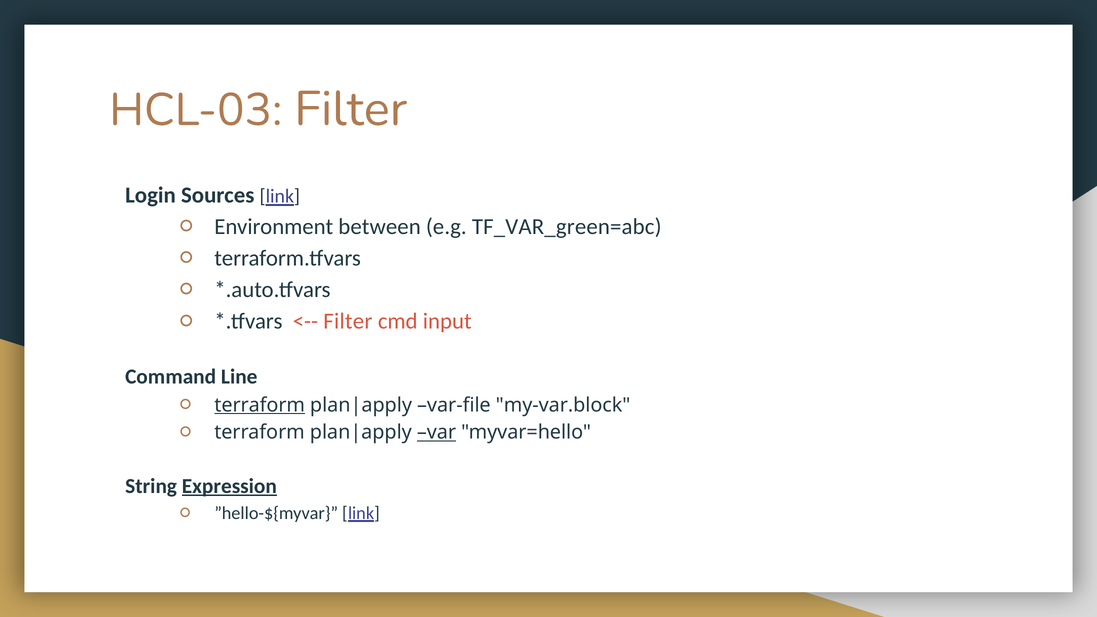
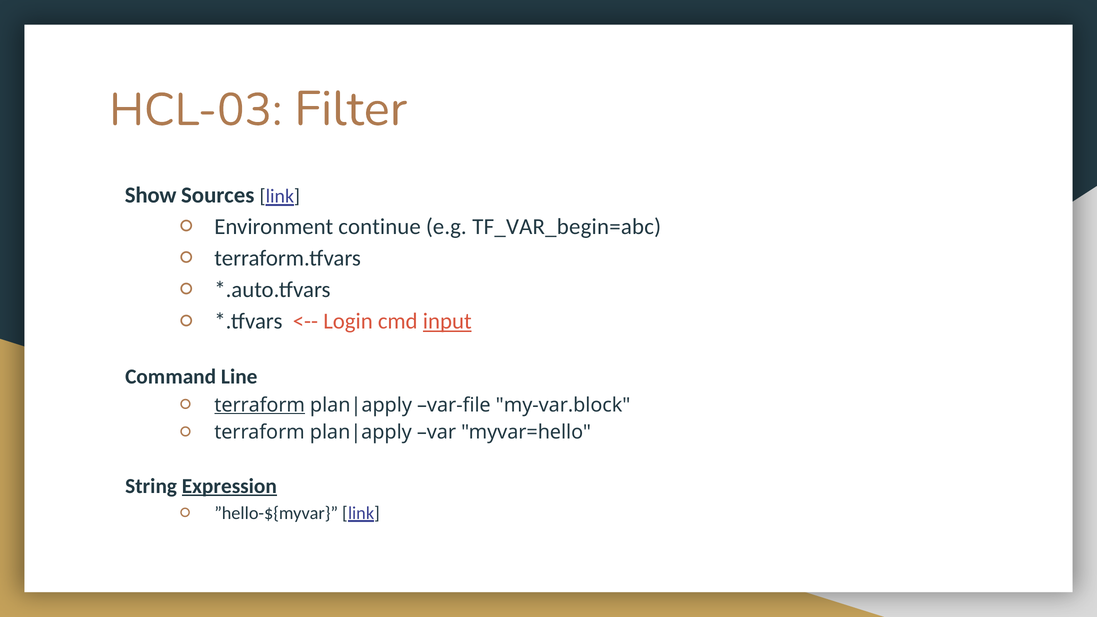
Login: Login -> Show
between: between -> continue
TF_VAR_green=abc: TF_VAR_green=abc -> TF_VAR_begin=abc
Filter at (348, 321): Filter -> Login
input underline: none -> present
var underline: present -> none
